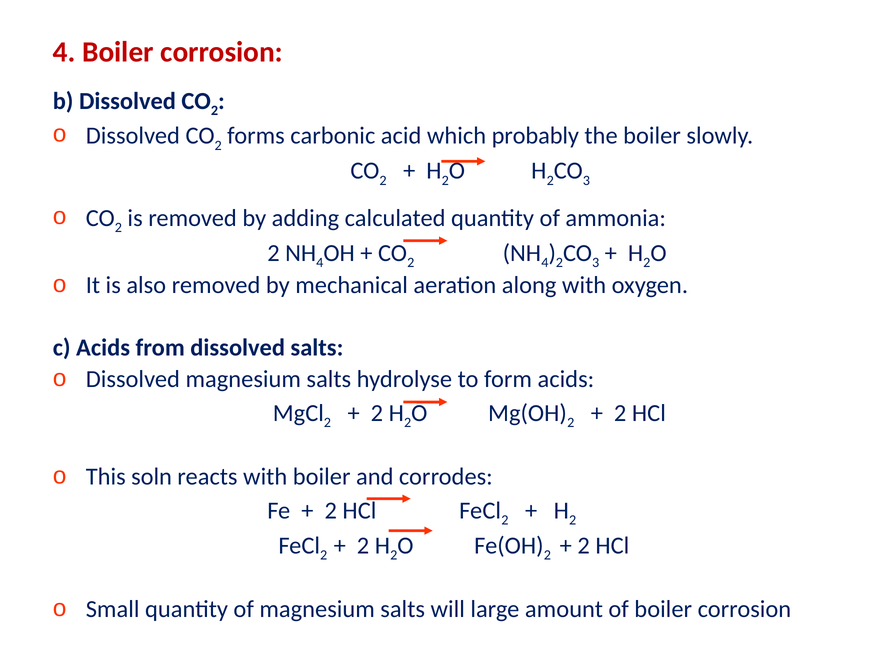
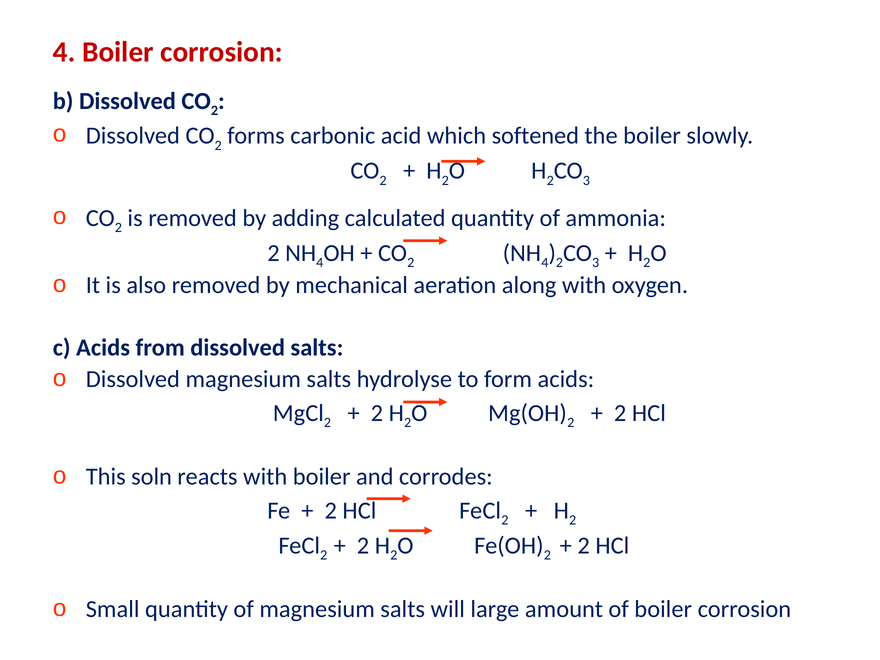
probably: probably -> softened
